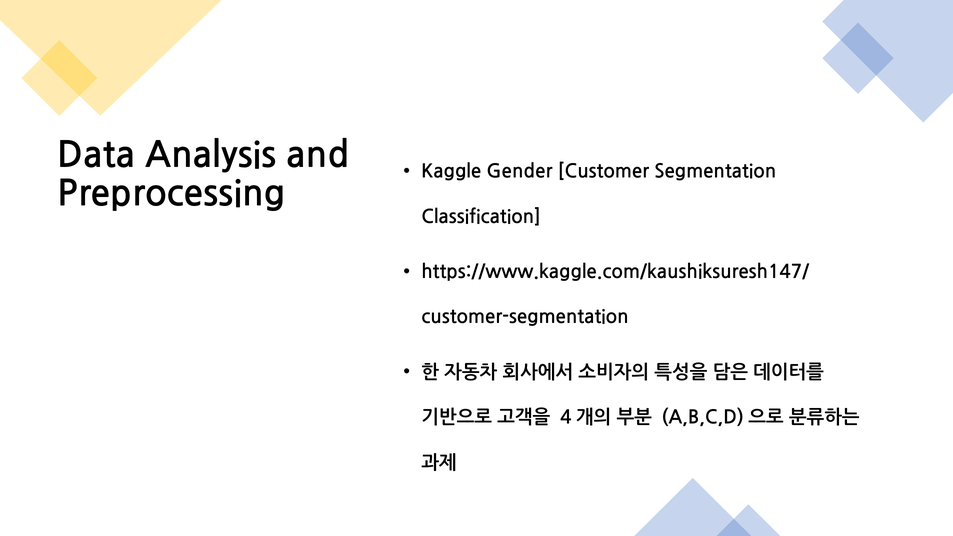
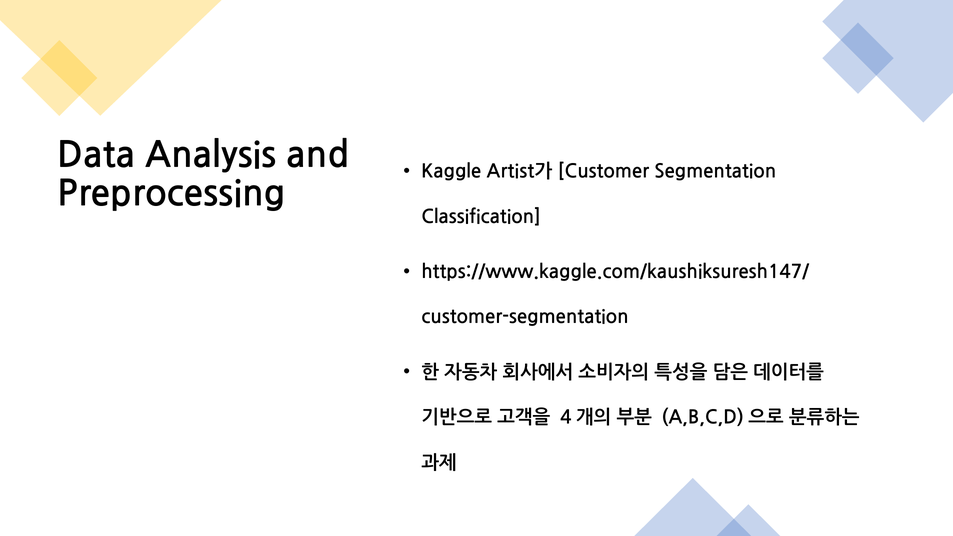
Gender: Gender -> Artist가
